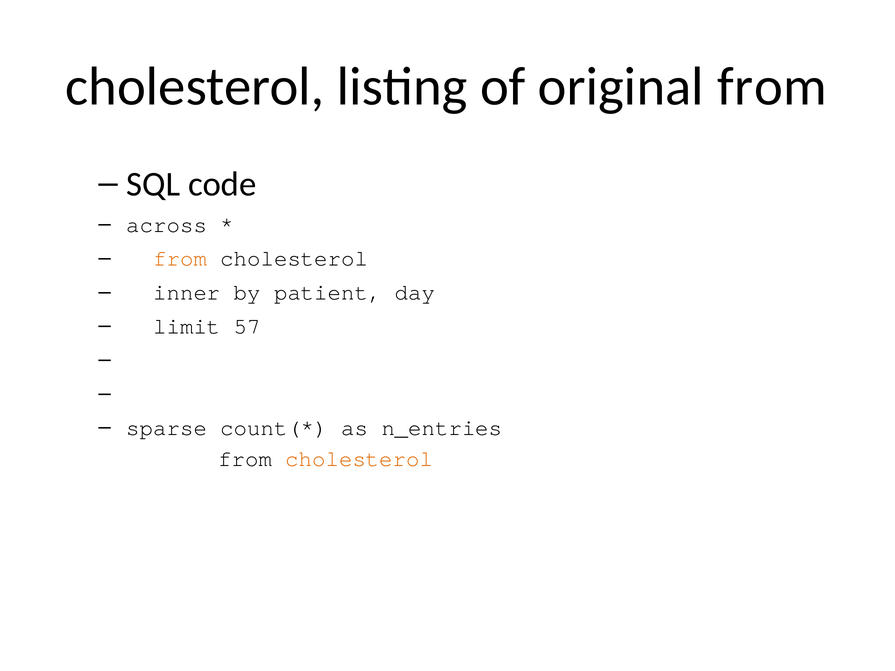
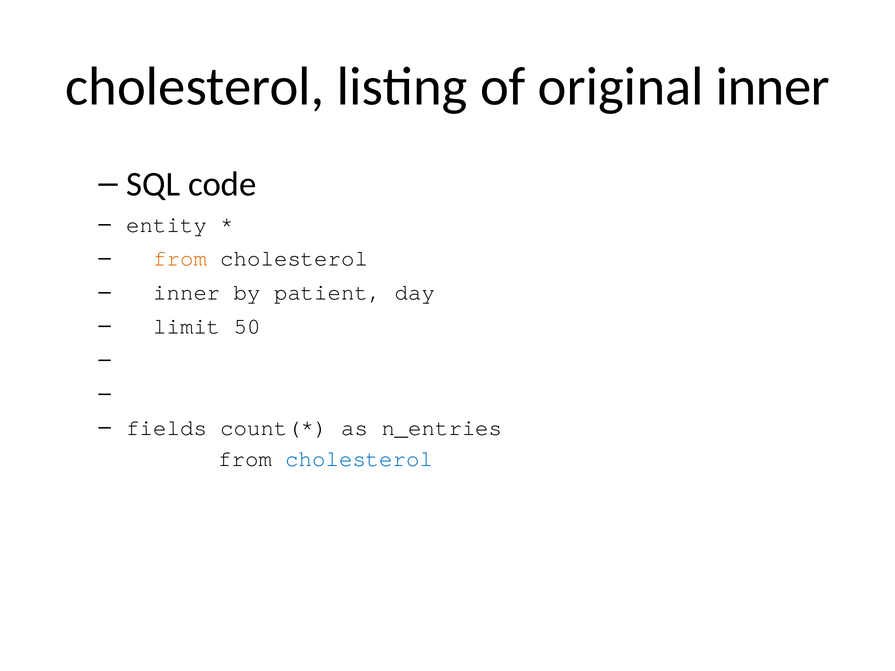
original from: from -> inner
across: across -> entity
57: 57 -> 50
sparse: sparse -> fields
cholesterol at (359, 459) colour: orange -> blue
